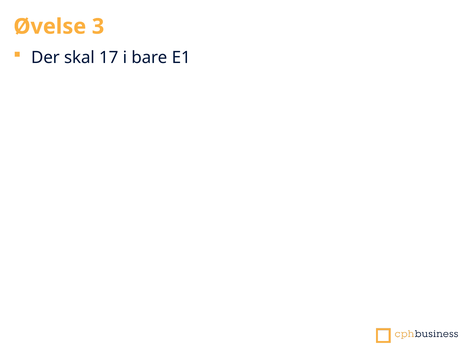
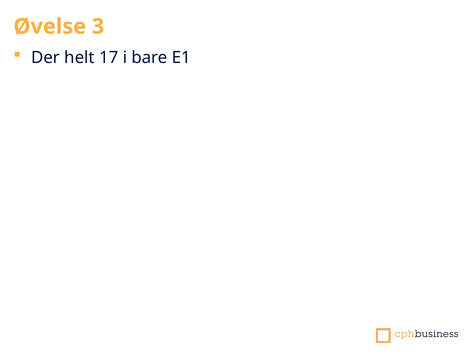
skal: skal -> helt
